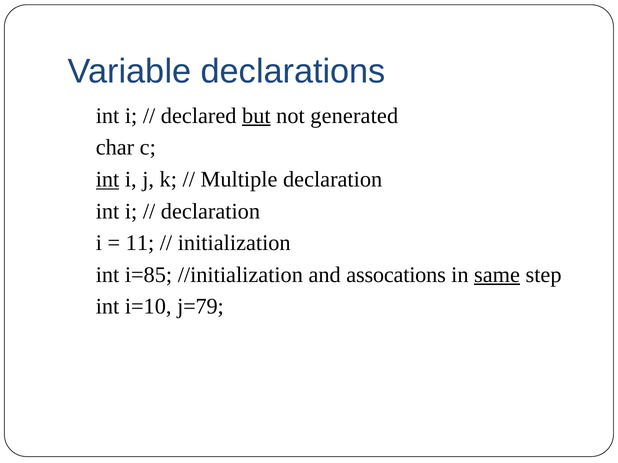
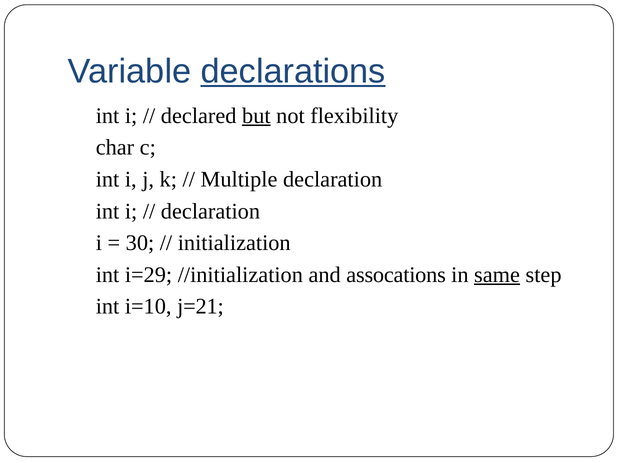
declarations underline: none -> present
generated: generated -> flexibility
int at (108, 180) underline: present -> none
11: 11 -> 30
i=85: i=85 -> i=29
j=79: j=79 -> j=21
